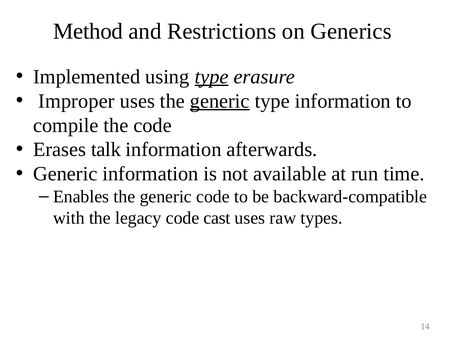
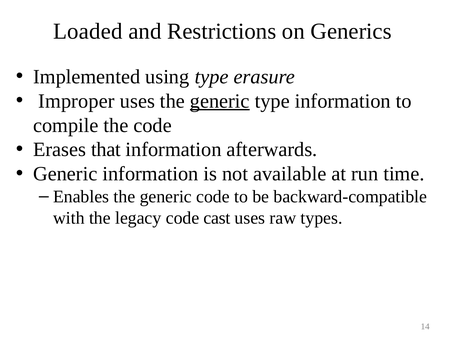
Method: Method -> Loaded
type at (212, 77) underline: present -> none
talk: talk -> that
